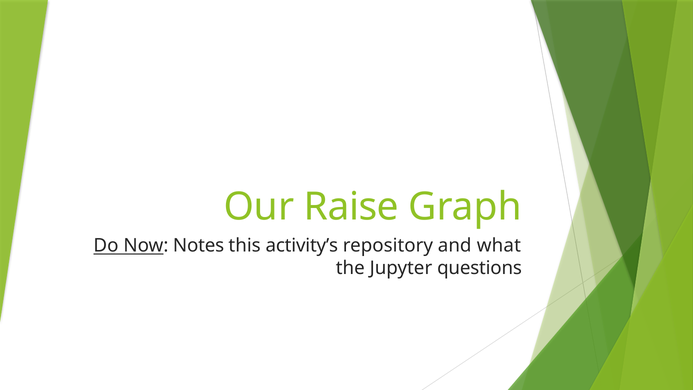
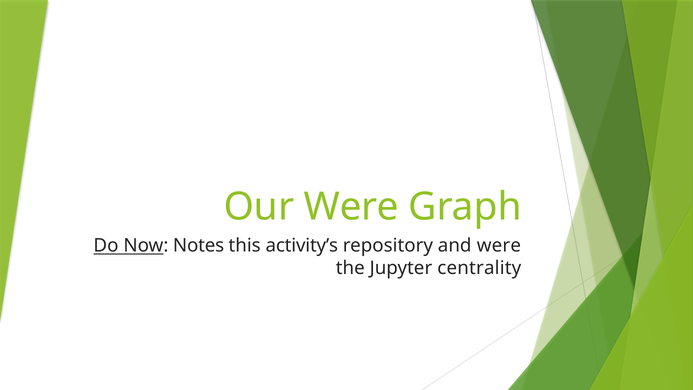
Our Raise: Raise -> Were
and what: what -> were
questions: questions -> centrality
